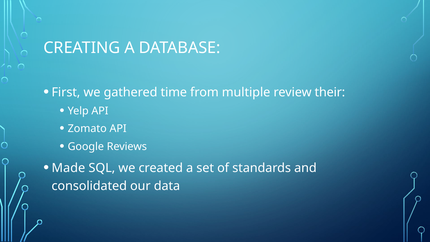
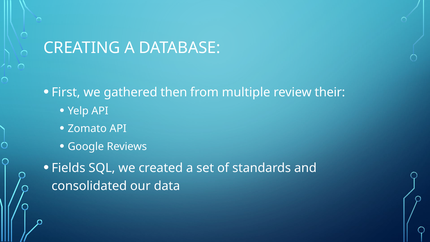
time: time -> then
Made: Made -> Fields
